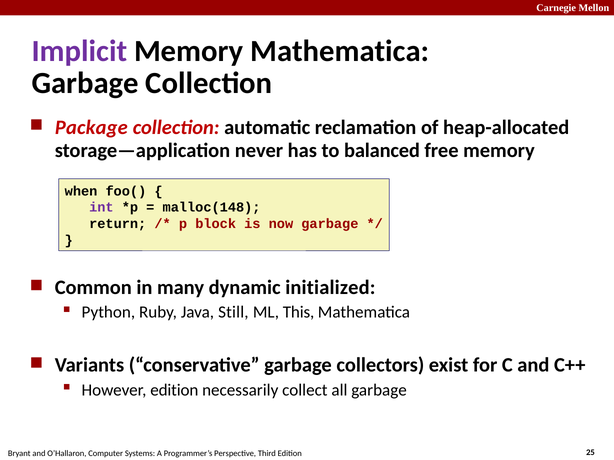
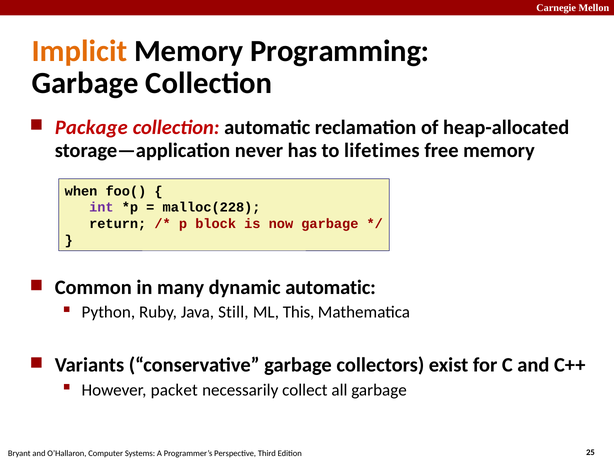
Implicit colour: purple -> orange
Memory Mathematica: Mathematica -> Programming
balanced: balanced -> lifetimes
malloc(148: malloc(148 -> malloc(228
dynamic initialized: initialized -> automatic
However edition: edition -> packet
